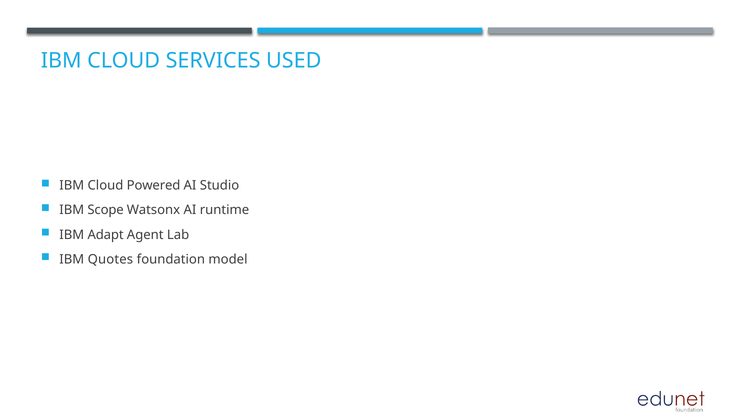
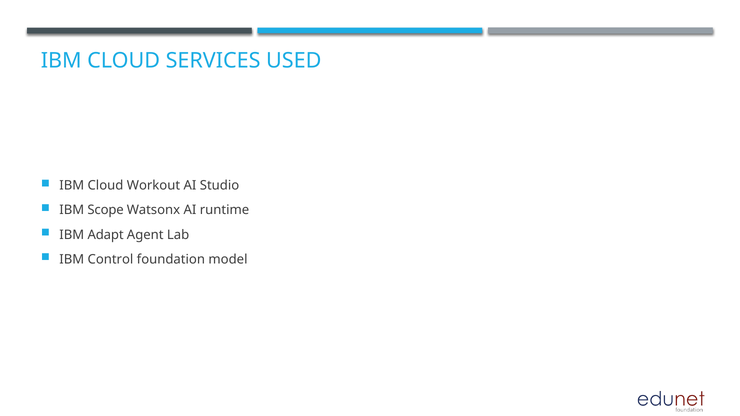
Powered: Powered -> Workout
Quotes: Quotes -> Control
